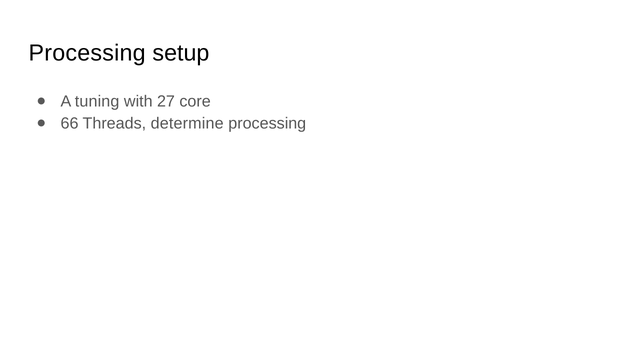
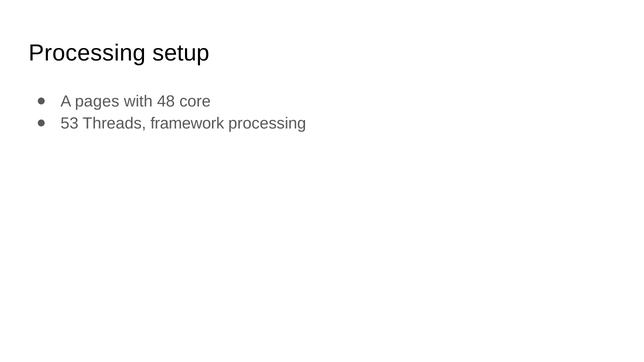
tuning: tuning -> pages
27: 27 -> 48
66: 66 -> 53
determine: determine -> framework
